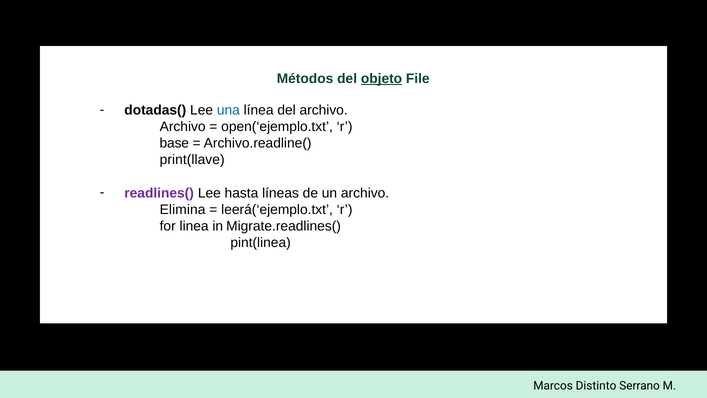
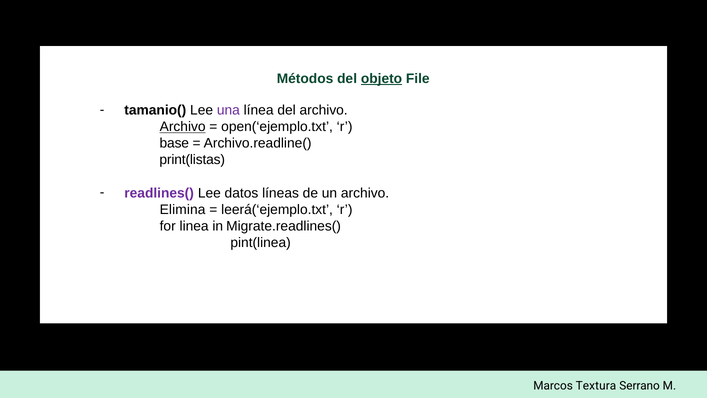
dotadas(: dotadas( -> tamanio(
una colour: blue -> purple
Archivo at (183, 127) underline: none -> present
print(llave: print(llave -> print(listas
hasta: hasta -> datos
Distinto: Distinto -> Textura
